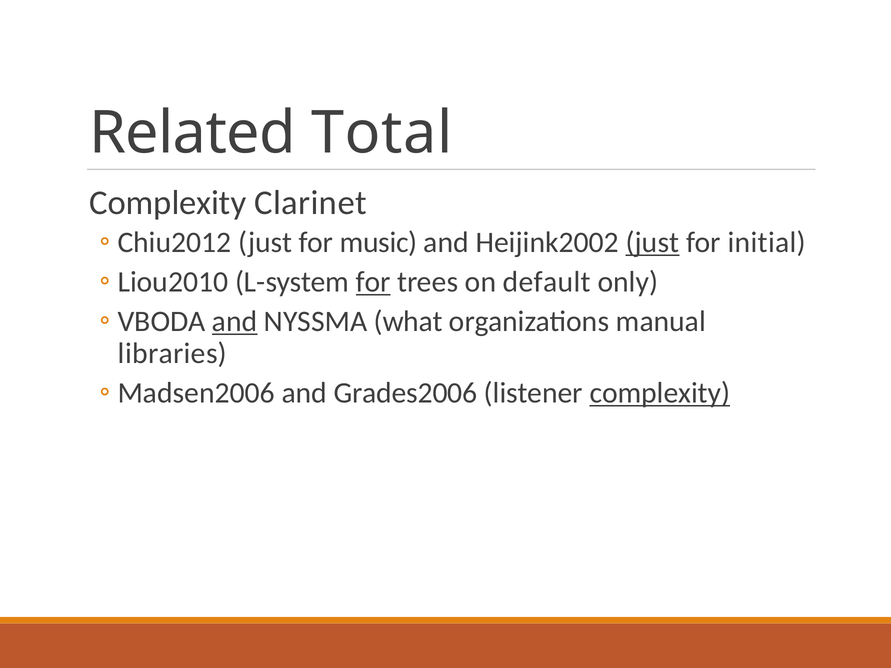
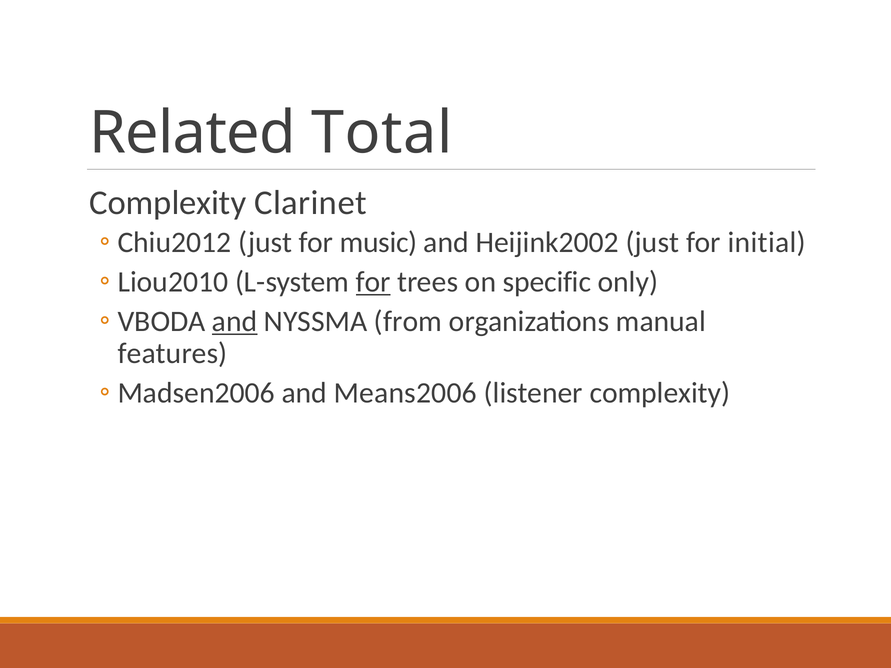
just at (652, 243) underline: present -> none
default: default -> specific
what: what -> from
libraries: libraries -> features
Grades2006: Grades2006 -> Means2006
complexity at (660, 393) underline: present -> none
